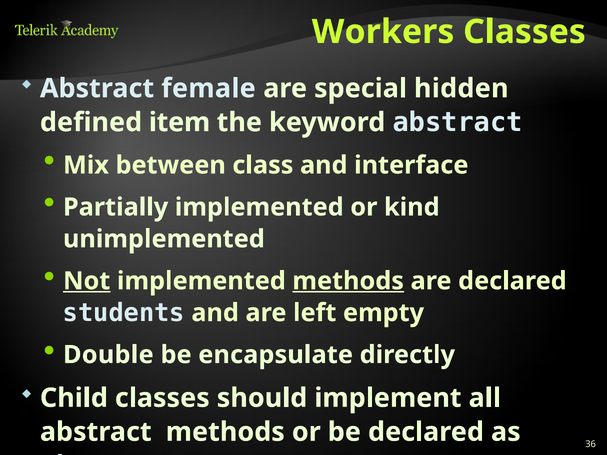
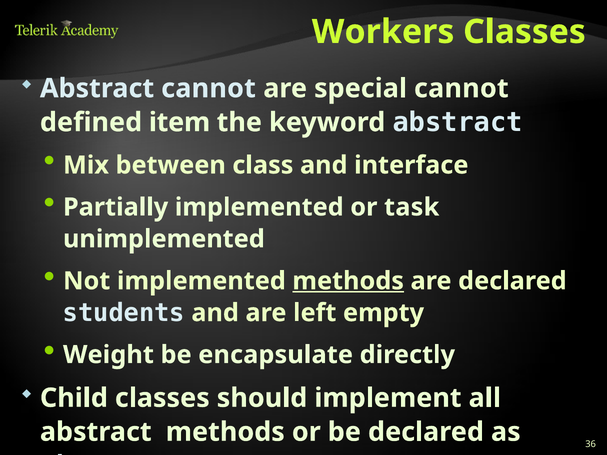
Abstract female: female -> cannot
special hidden: hidden -> cannot
kind: kind -> task
Not underline: present -> none
Double: Double -> Weight
